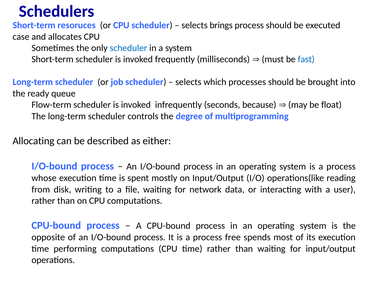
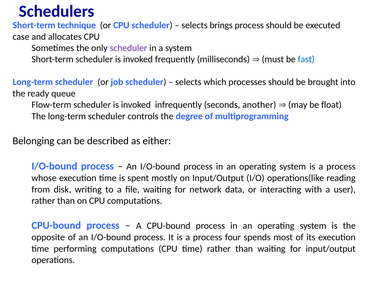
resoruces: resoruces -> technique
scheduler at (128, 48) colour: blue -> purple
because: because -> another
Allocating: Allocating -> Belonging
free: free -> four
